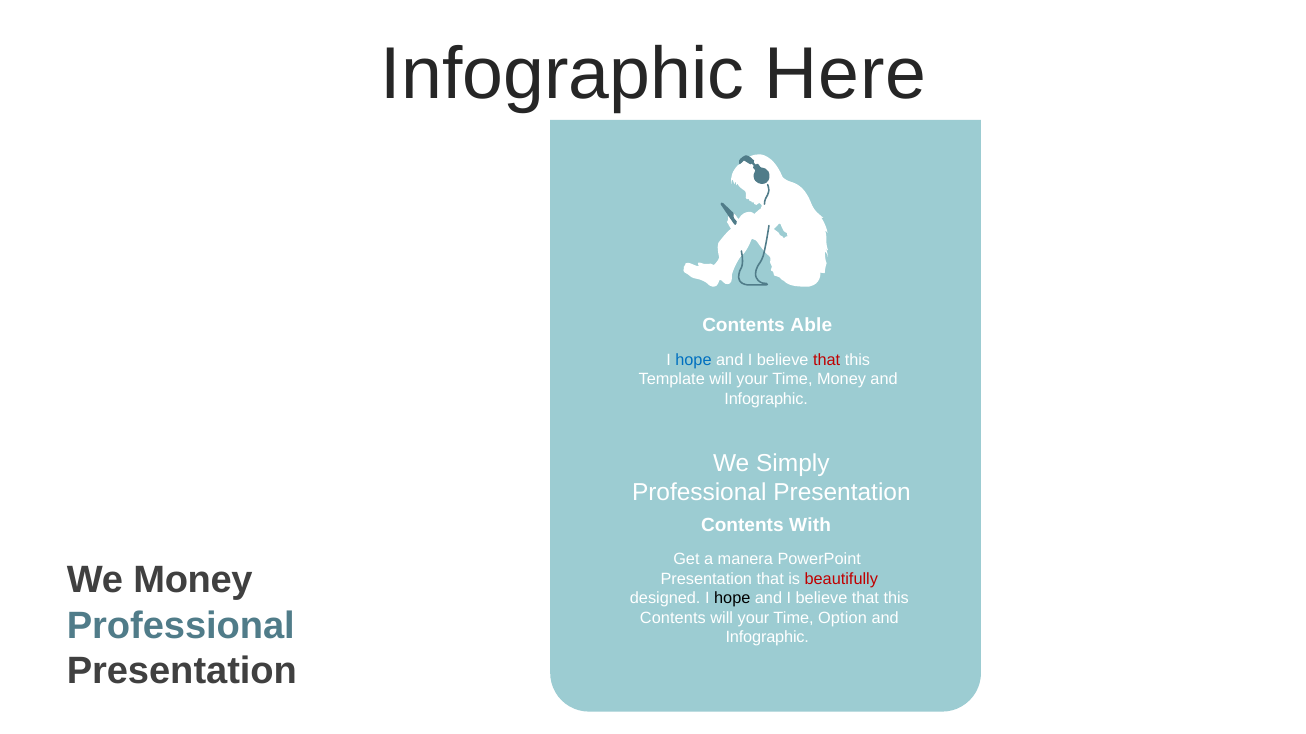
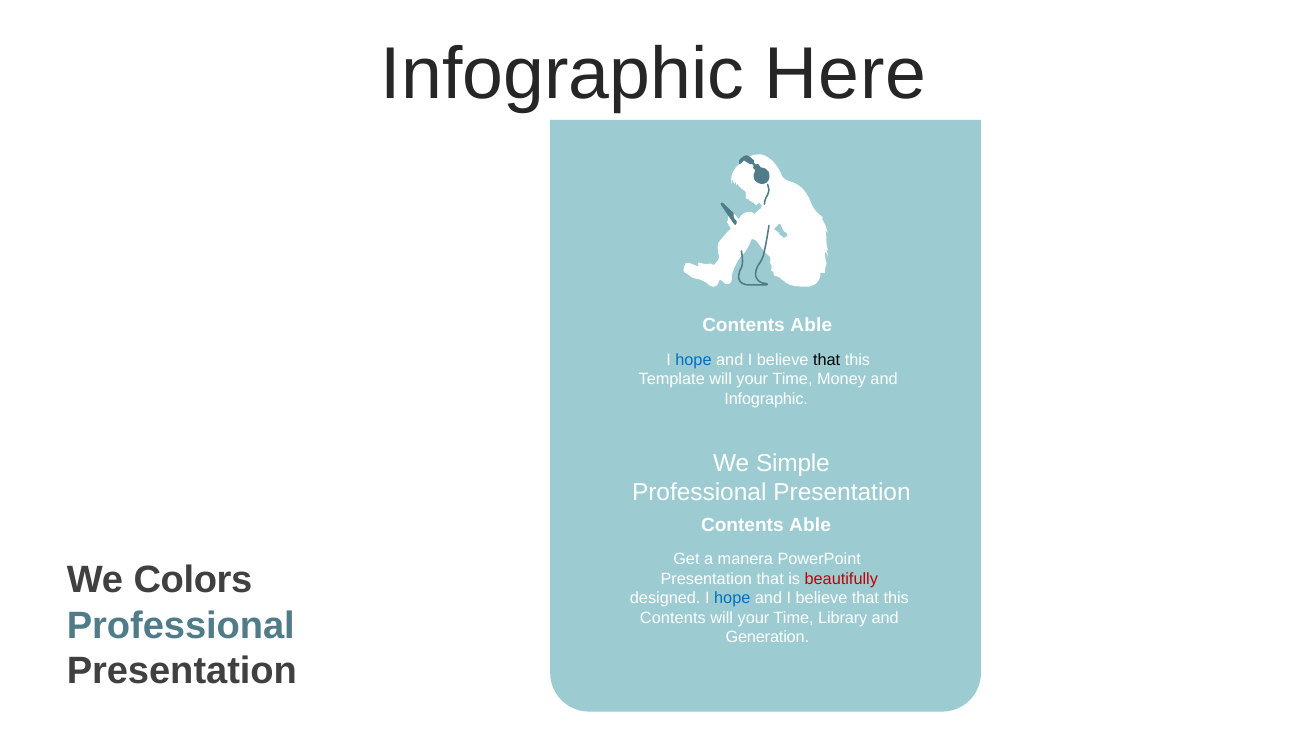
that at (827, 360) colour: red -> black
Simply: Simply -> Simple
With at (810, 525): With -> Able
We Money: Money -> Colors
hope at (732, 599) colour: black -> blue
Option: Option -> Library
Infographic at (767, 638): Infographic -> Generation
